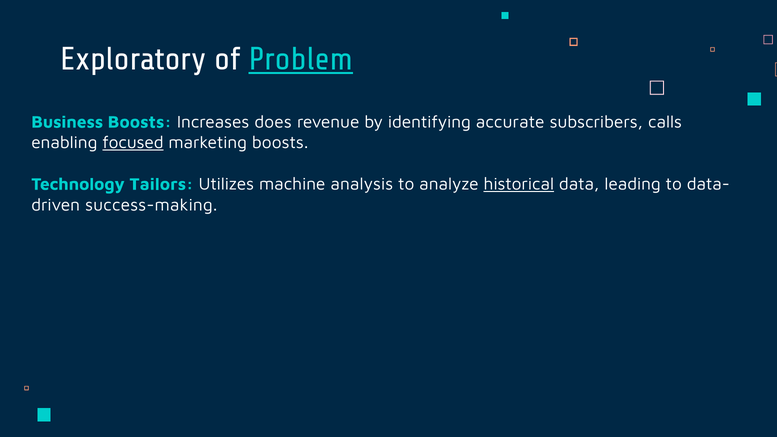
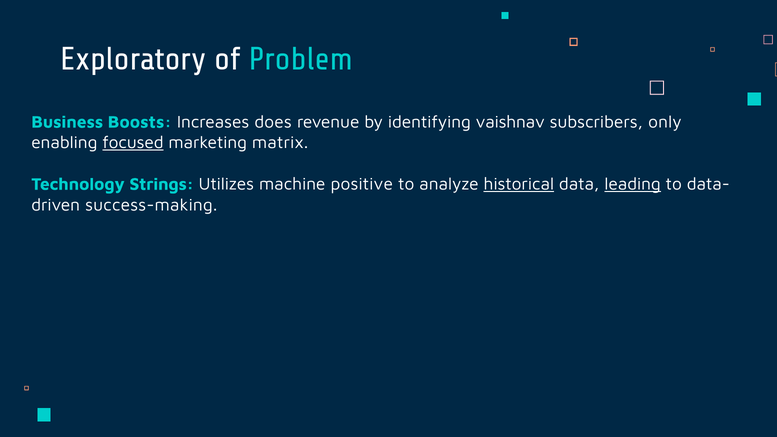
Problem underline: present -> none
accurate: accurate -> vaishnav
calls: calls -> only
marketing boosts: boosts -> matrix
Tailors: Tailors -> Strings
analysis: analysis -> positive
leading underline: none -> present
